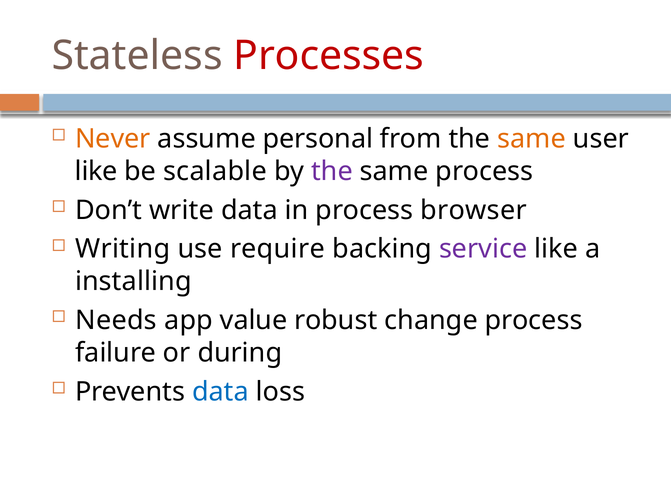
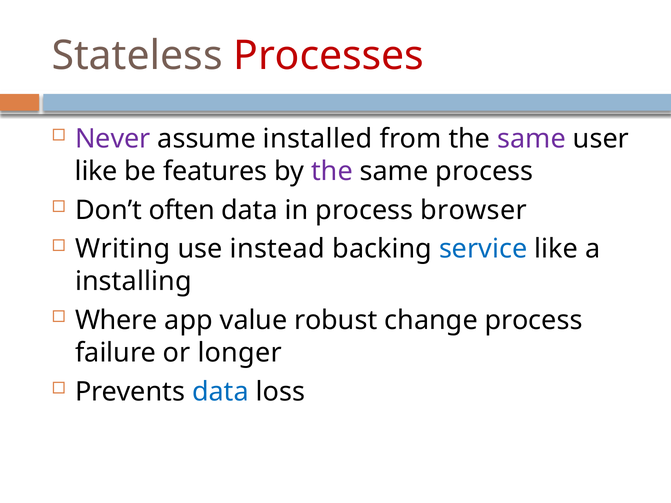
Never colour: orange -> purple
personal: personal -> installed
same at (532, 139) colour: orange -> purple
scalable: scalable -> features
write: write -> often
require: require -> instead
service colour: purple -> blue
Needs: Needs -> Where
during: during -> longer
